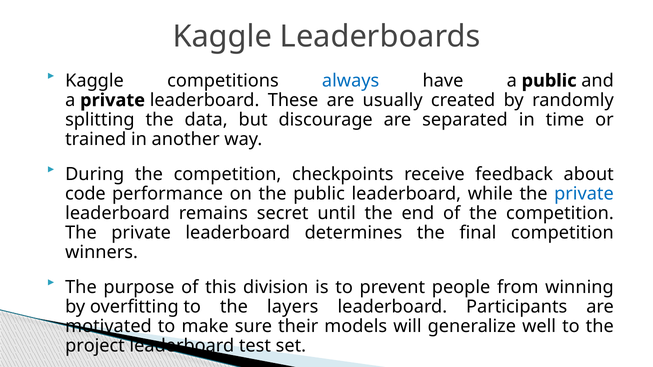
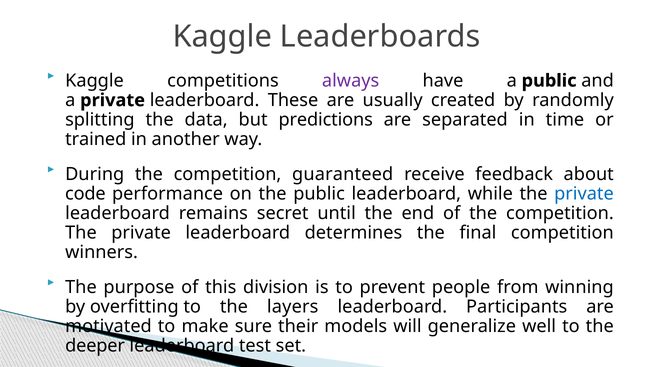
always colour: blue -> purple
discourage: discourage -> predictions
checkpoints: checkpoints -> guaranteed
project: project -> deeper
